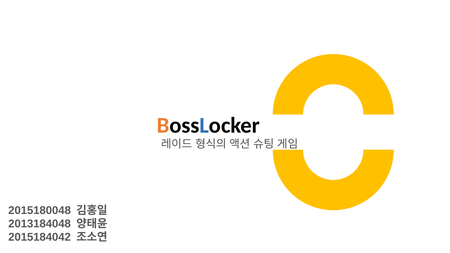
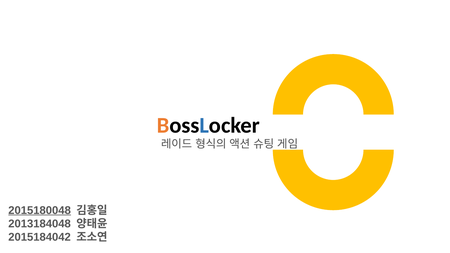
2015180048 underline: none -> present
